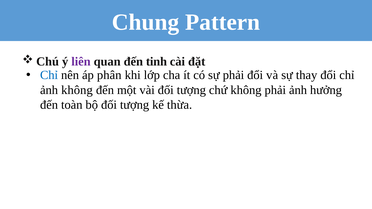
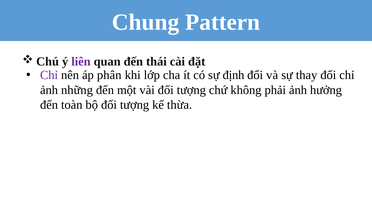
tinh: tinh -> thái
Chỉ at (49, 75) colour: blue -> purple
sự phải: phải -> định
ảnh không: không -> những
